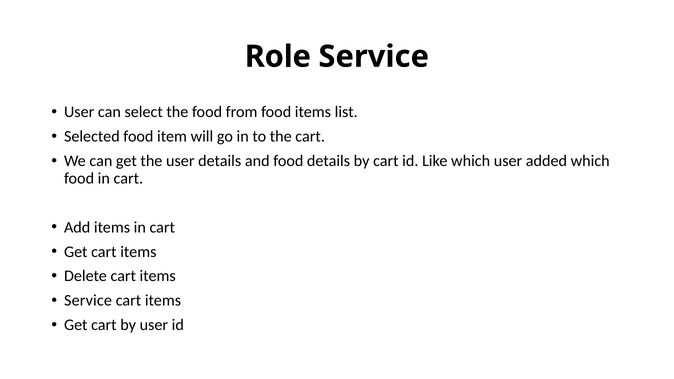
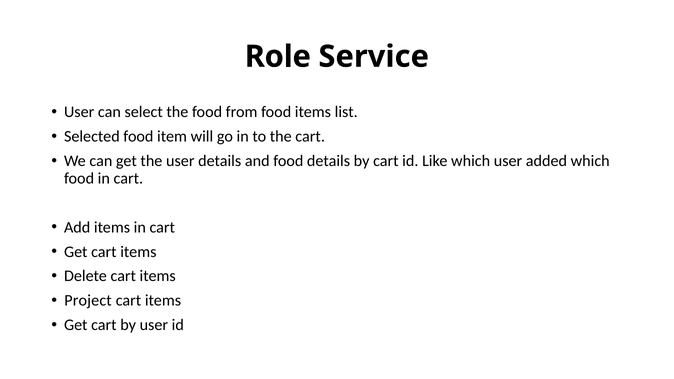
Service at (88, 301): Service -> Project
